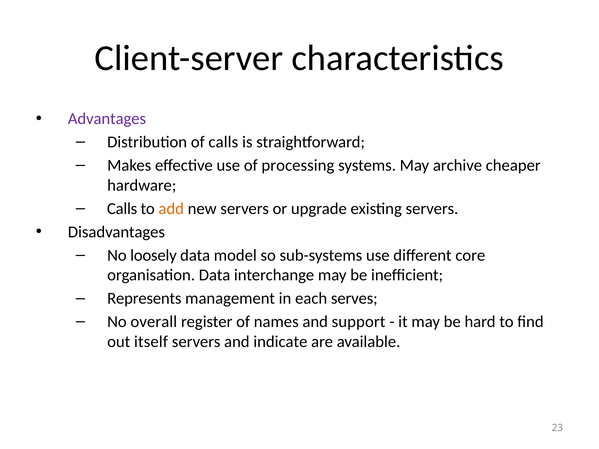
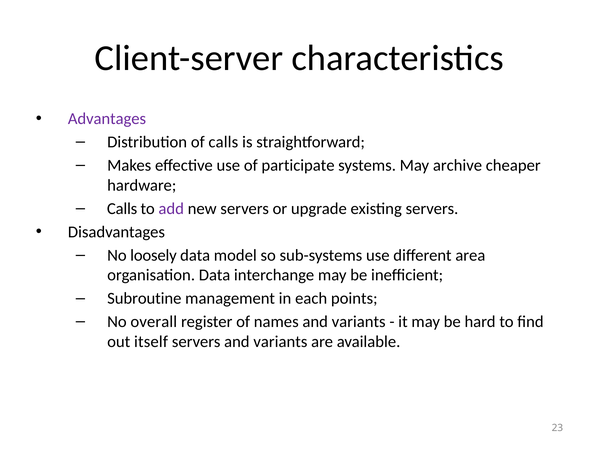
processing: processing -> participate
add colour: orange -> purple
core: core -> area
Represents: Represents -> Subroutine
serves: serves -> points
names and support: support -> variants
servers and indicate: indicate -> variants
